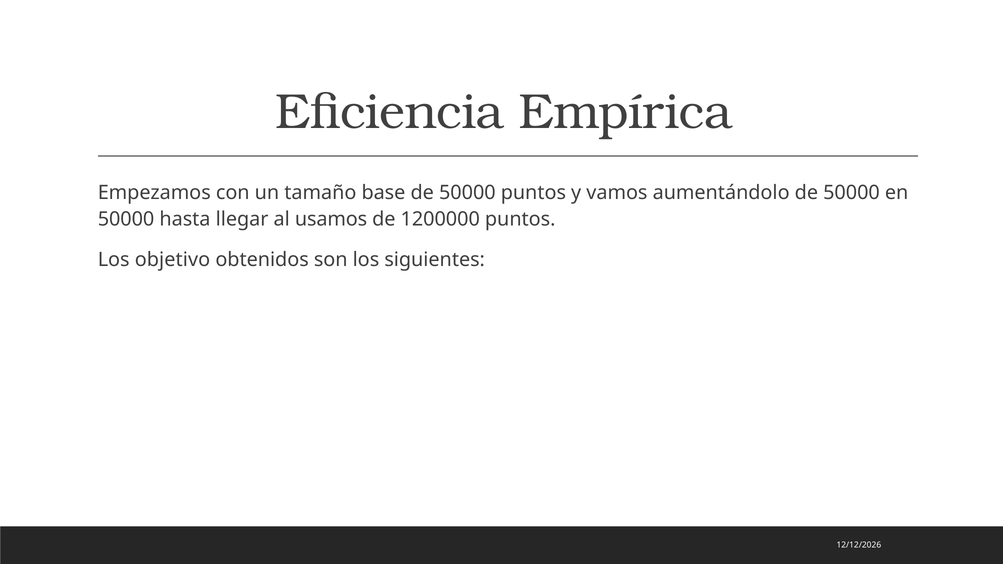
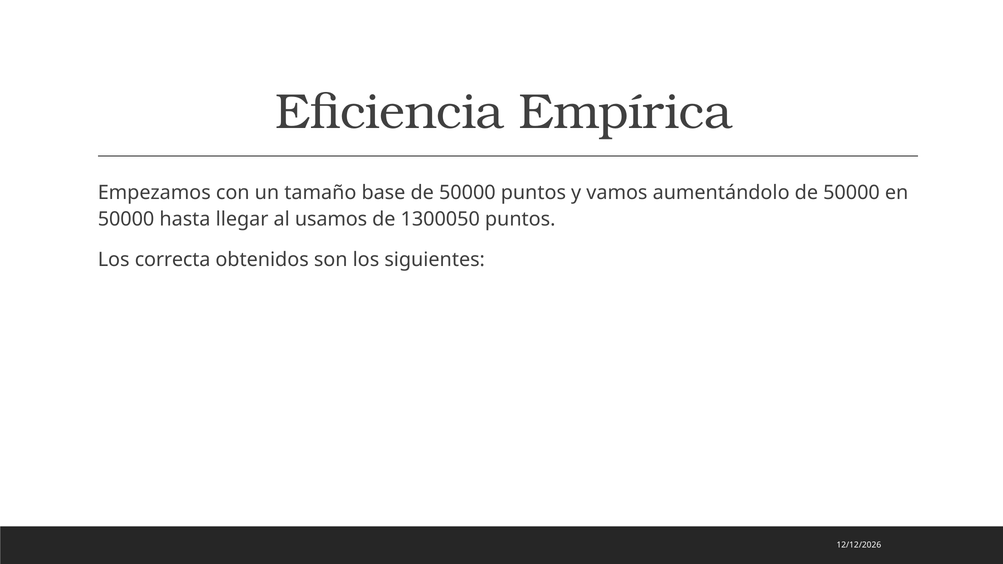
1200000: 1200000 -> 1300050
objetivo: objetivo -> correcta
